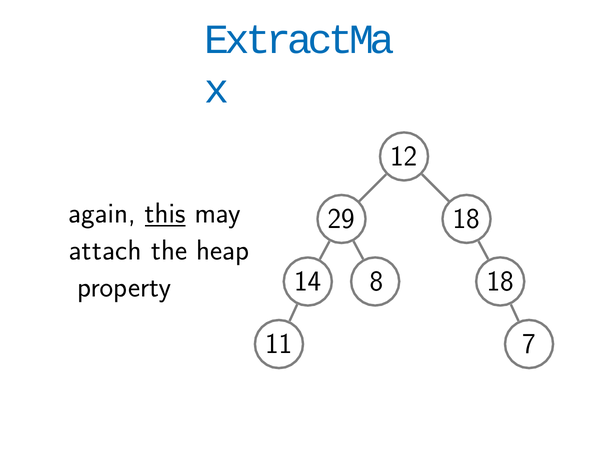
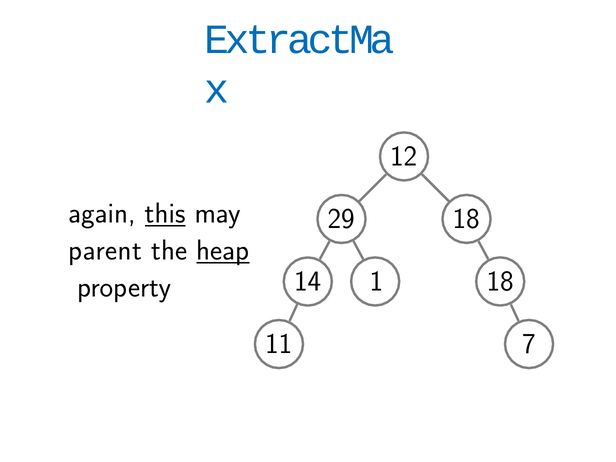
attach: attach -> parent
heap underline: none -> present
8: 8 -> 1
